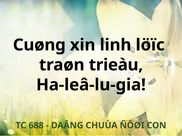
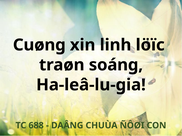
trieàu: trieàu -> soáng
